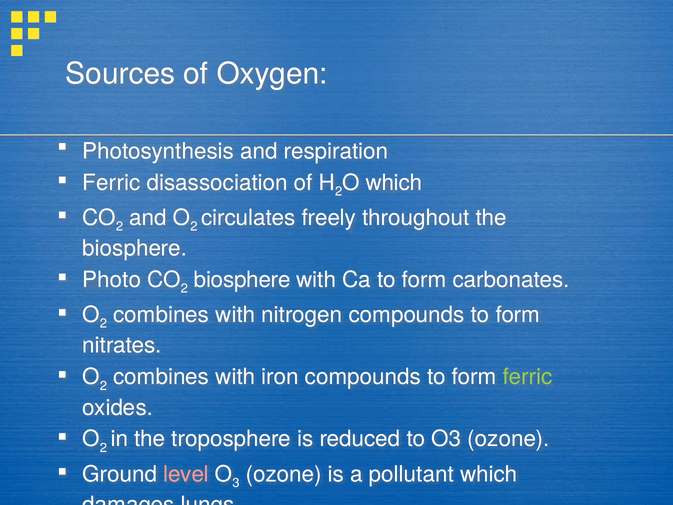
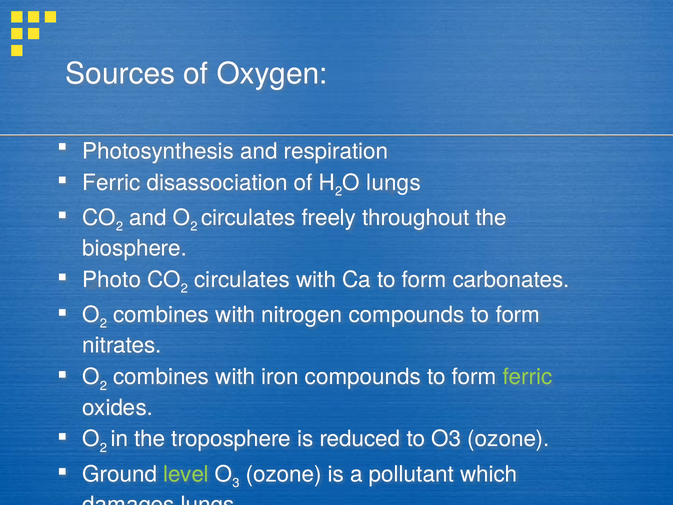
which at (394, 183): which -> lungs
biosphere at (242, 280): biosphere -> circulates
level colour: pink -> light green
